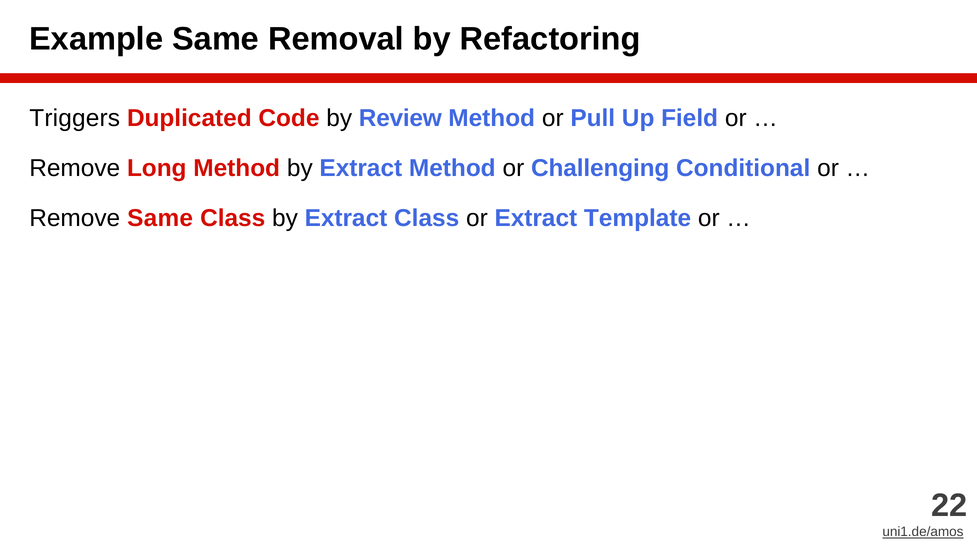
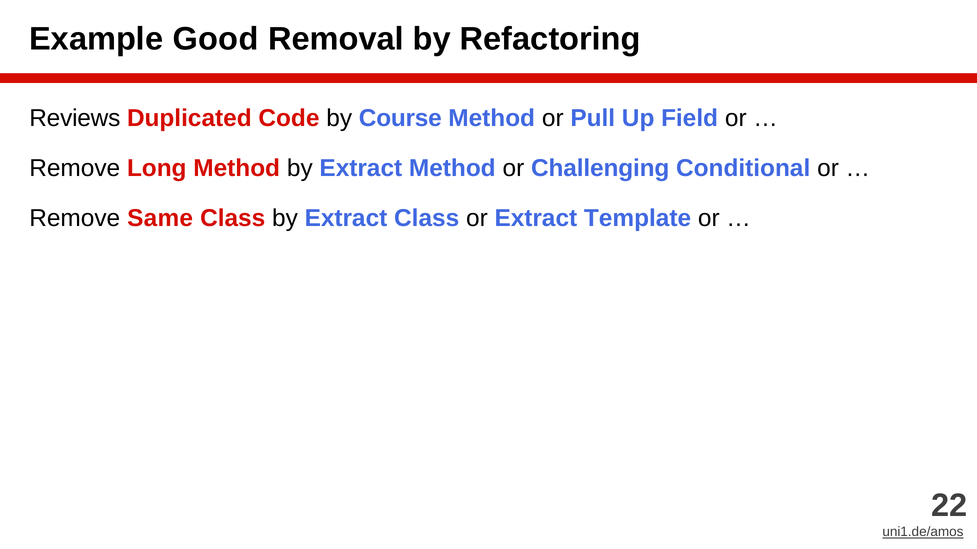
Example Same: Same -> Good
Triggers: Triggers -> Reviews
Review: Review -> Course
